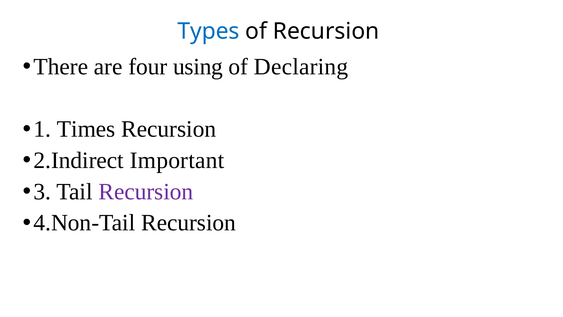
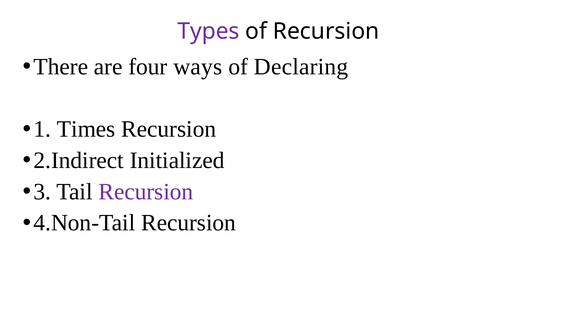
Types colour: blue -> purple
using: using -> ways
Important: Important -> Initialized
